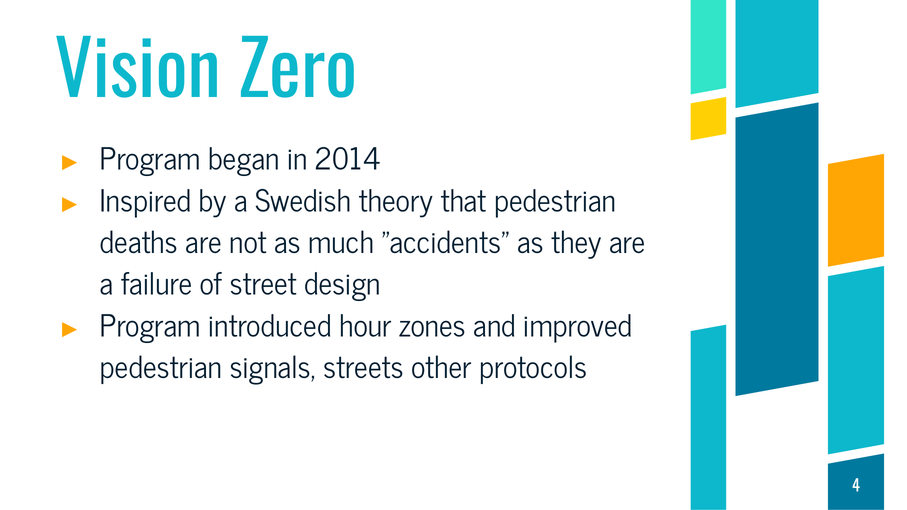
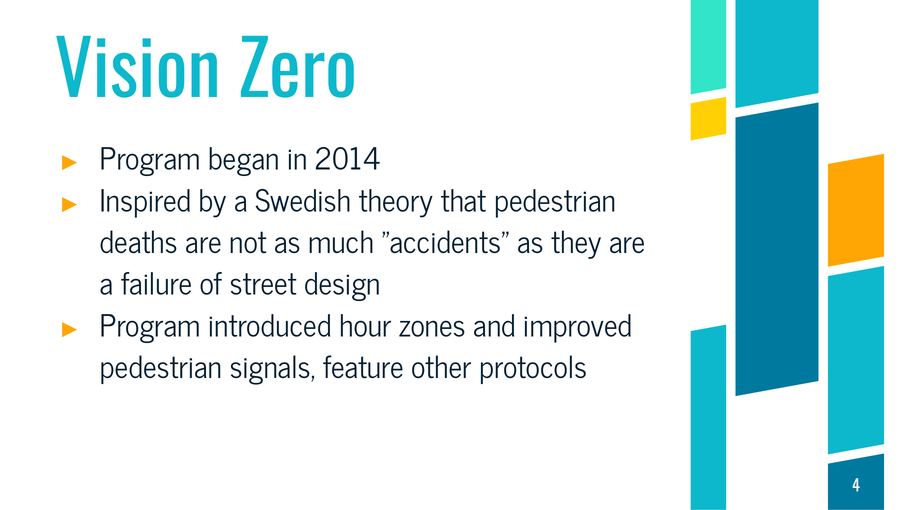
streets: streets -> feature
